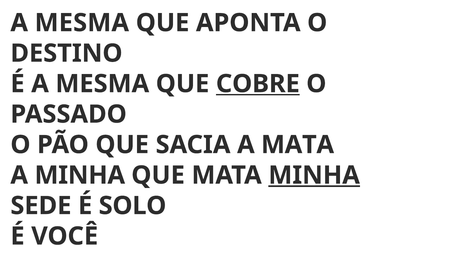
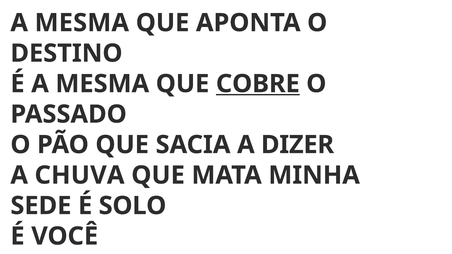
A MATA: MATA -> DIZER
A MINHA: MINHA -> CHUVA
MINHA at (314, 175) underline: present -> none
